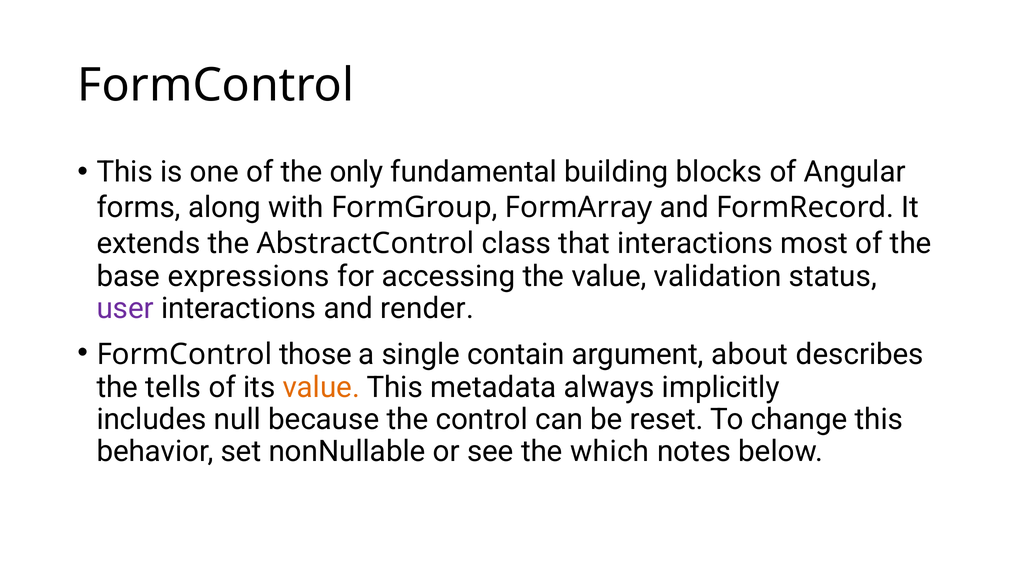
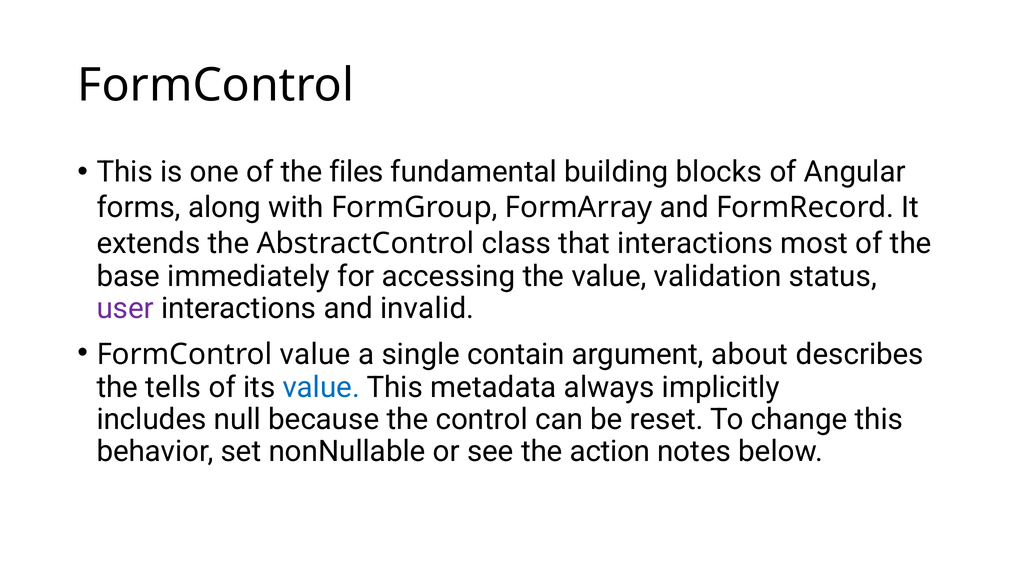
only: only -> files
expressions: expressions -> immediately
render: render -> invalid
FormControl those: those -> value
value at (321, 387) colour: orange -> blue
which: which -> action
